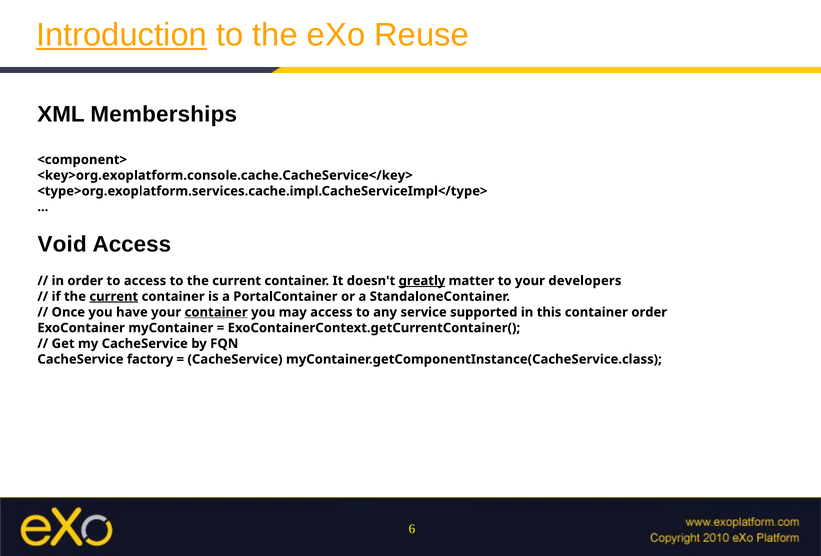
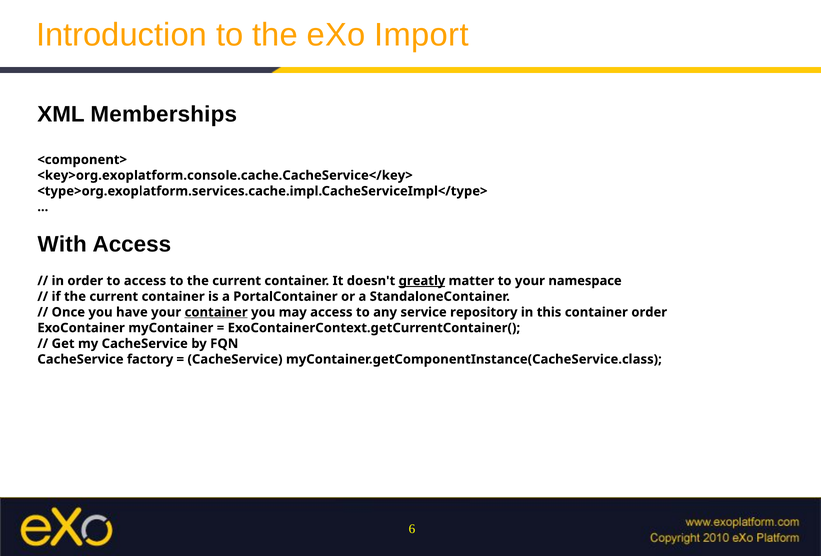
Introduction underline: present -> none
Reuse: Reuse -> Import
Void: Void -> With
developers: developers -> namespace
current at (114, 297) underline: present -> none
supported: supported -> repository
